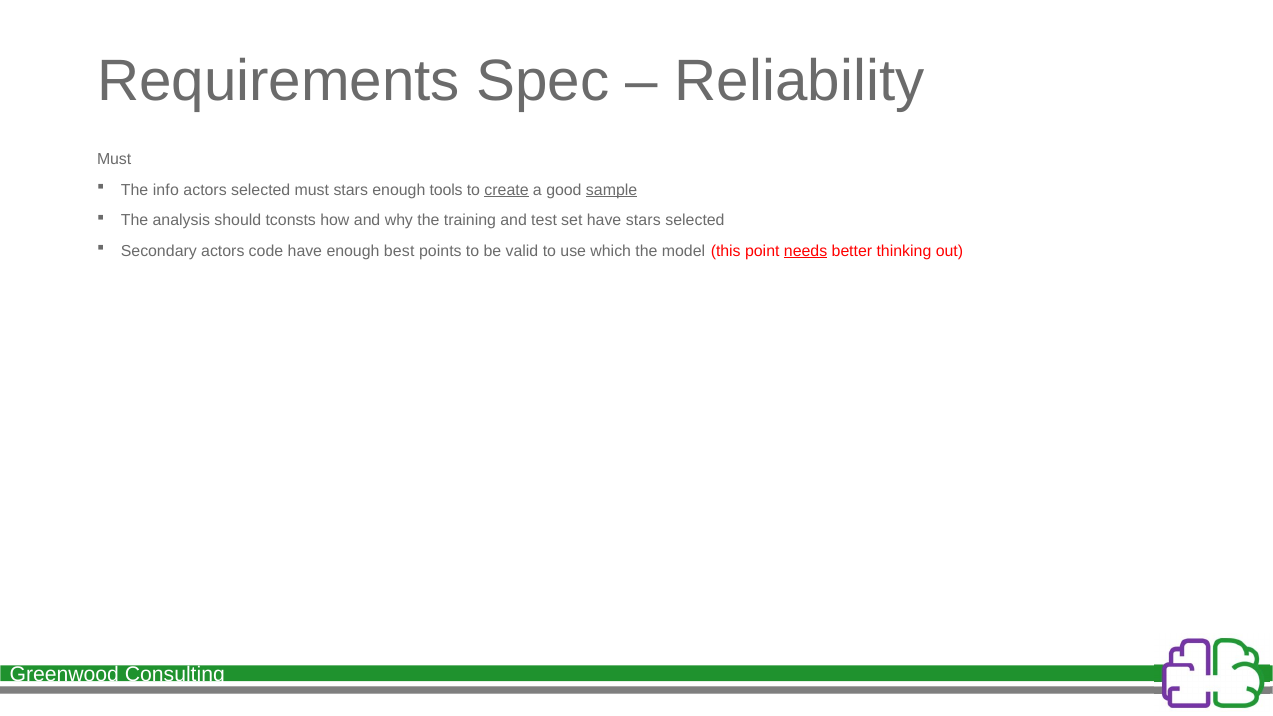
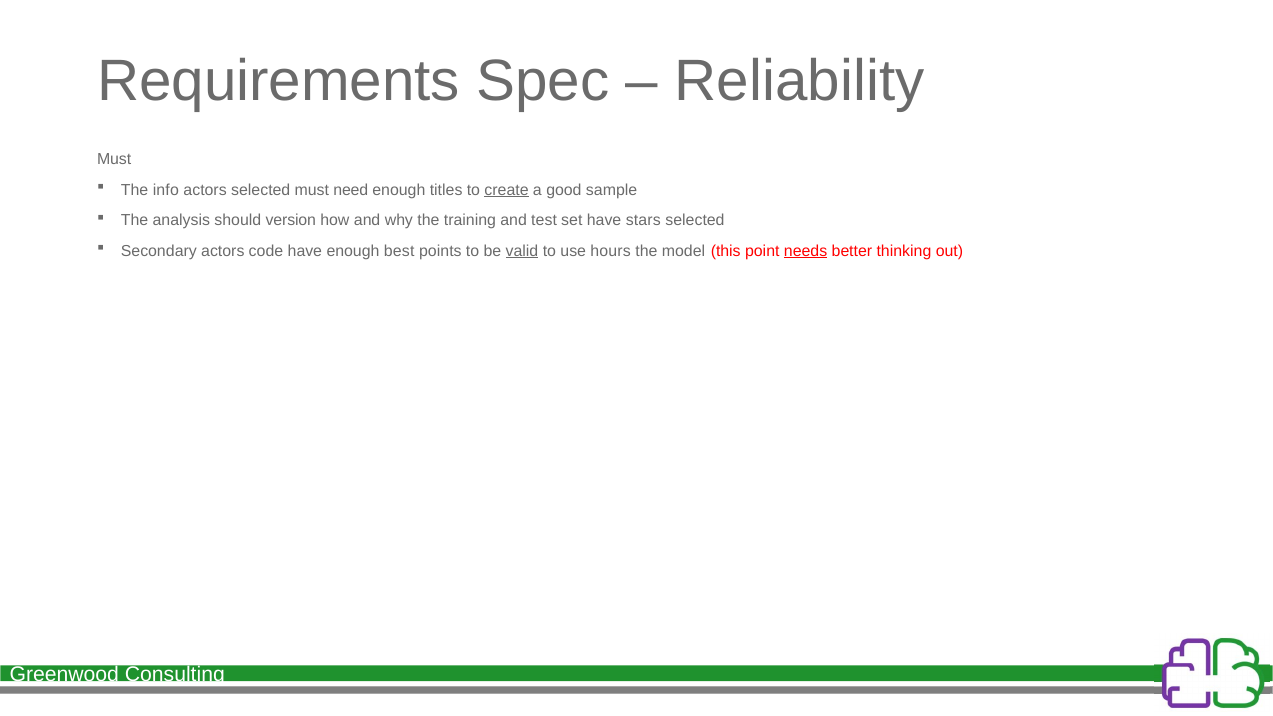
must stars: stars -> need
tools: tools -> titles
sample underline: present -> none
tconsts: tconsts -> version
valid underline: none -> present
which: which -> hours
